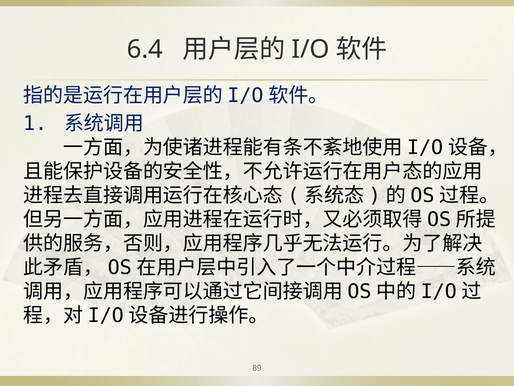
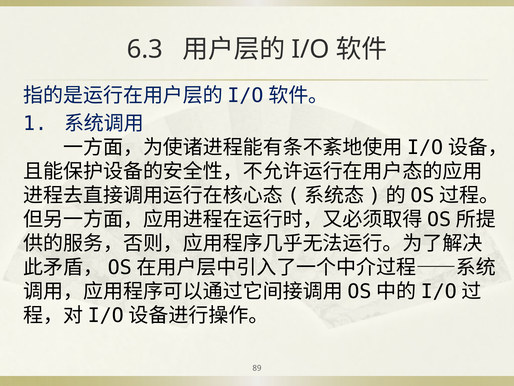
6.4: 6.4 -> 6.3
